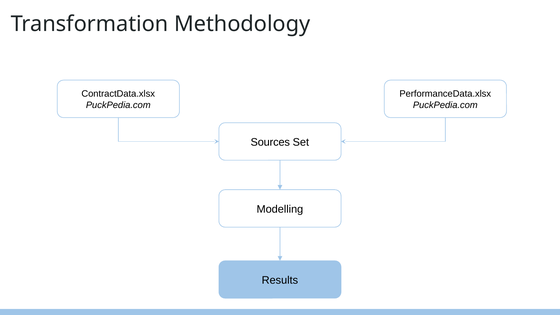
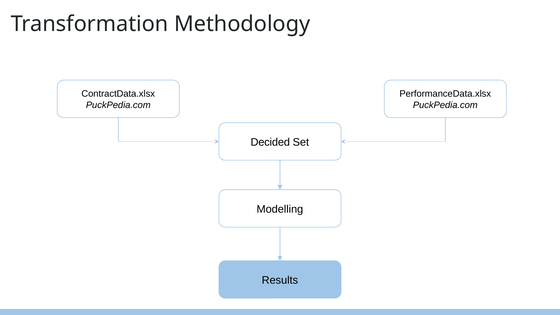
Sources: Sources -> Decided
